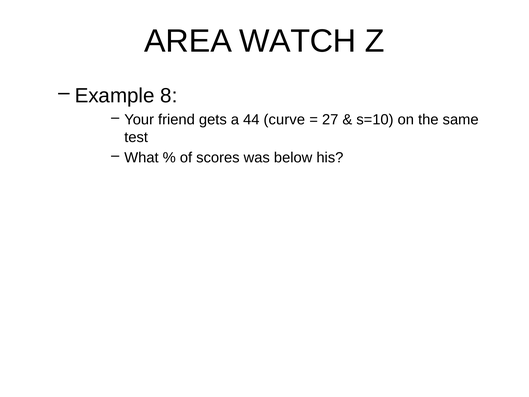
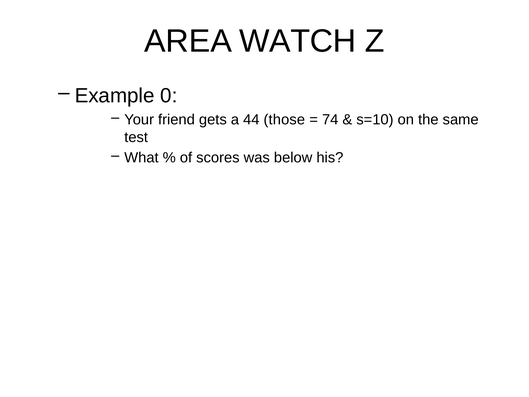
8: 8 -> 0
curve: curve -> those
27: 27 -> 74
